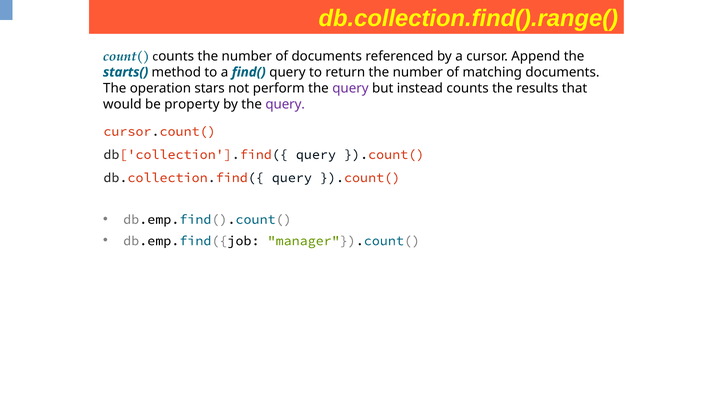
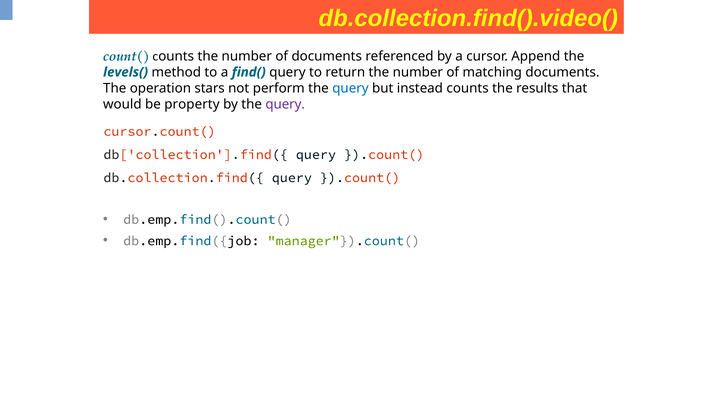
db.collection.find().range(: db.collection.find().range( -> db.collection.find().video(
starts(: starts( -> levels(
query at (350, 88) colour: purple -> blue
